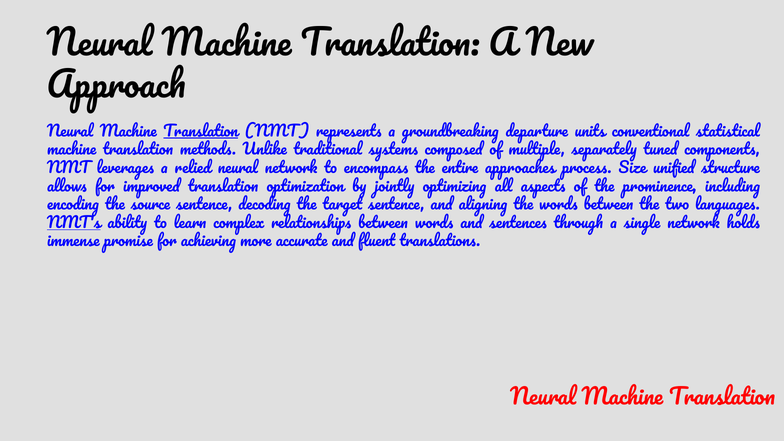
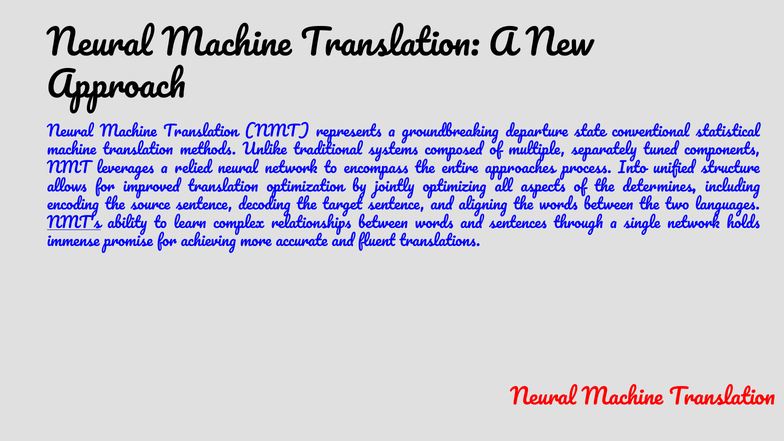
Translation at (201, 132) underline: present -> none
units: units -> state
Size: Size -> Into
prominence: prominence -> determines
